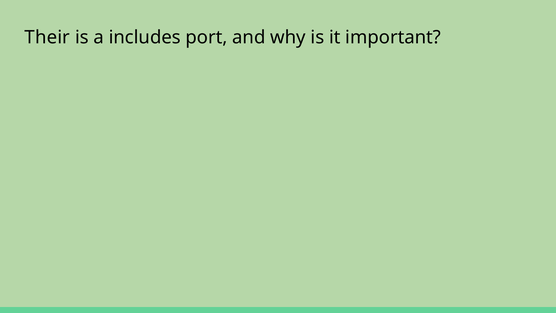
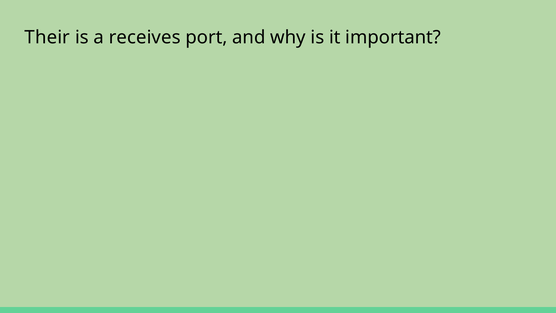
includes: includes -> receives
